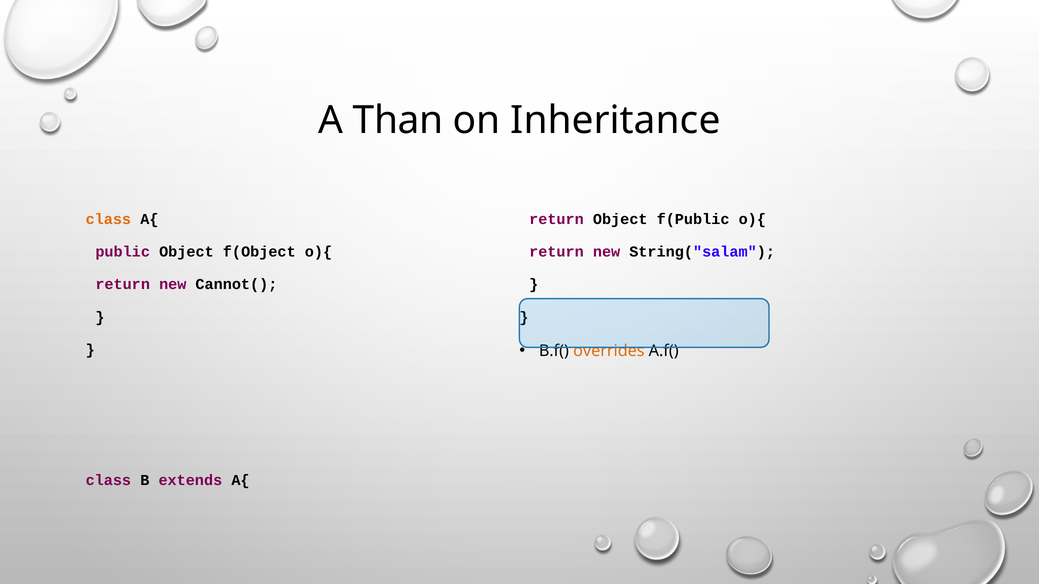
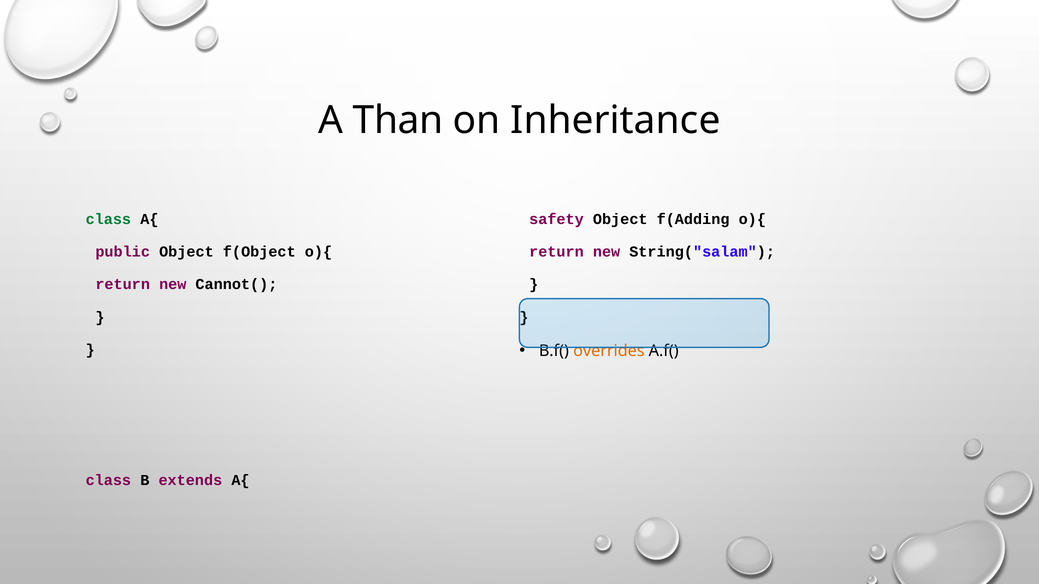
class at (108, 219) colour: orange -> green
return at (556, 219): return -> safety
f(Public: f(Public -> f(Adding
